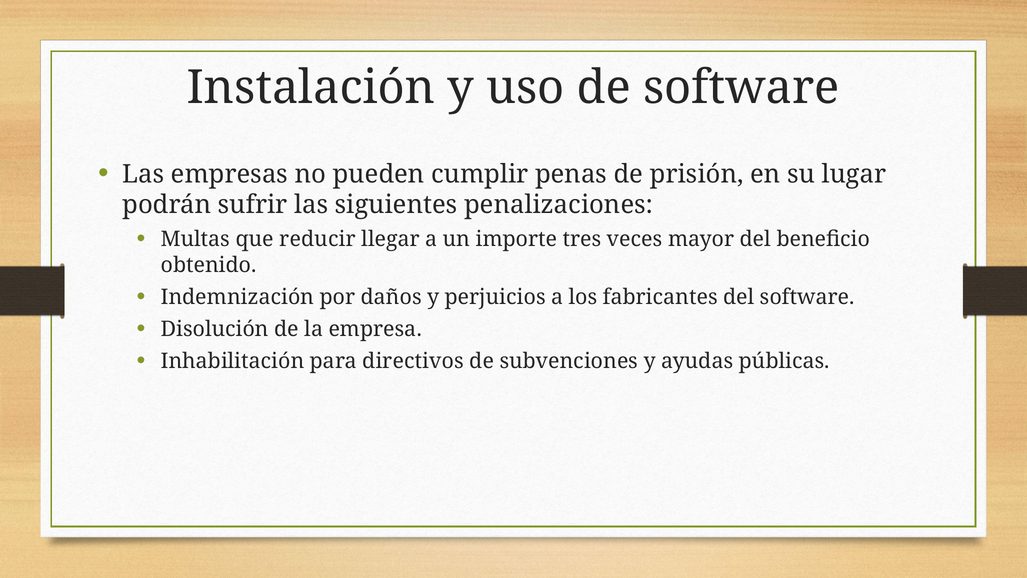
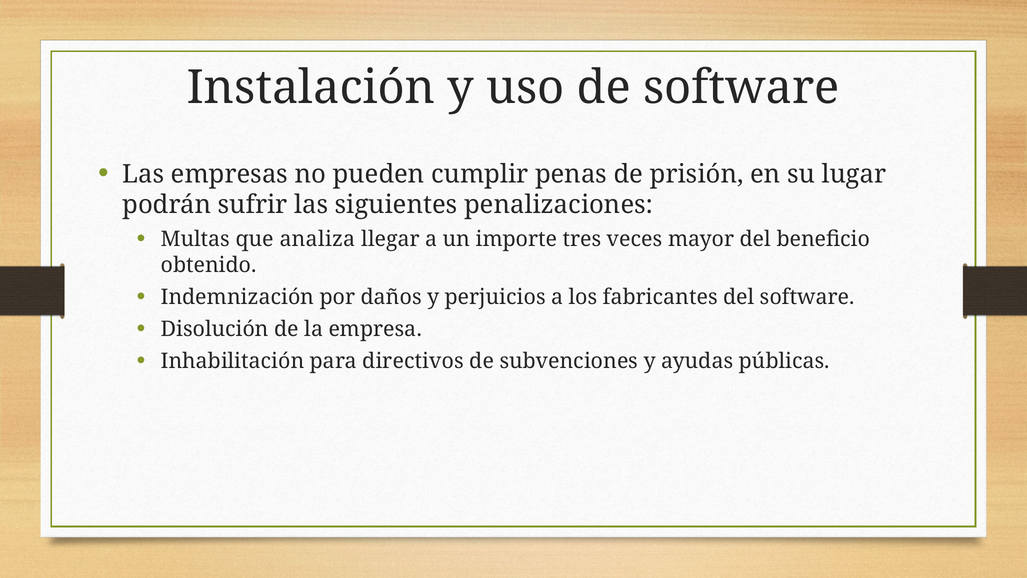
reducir: reducir -> analiza
